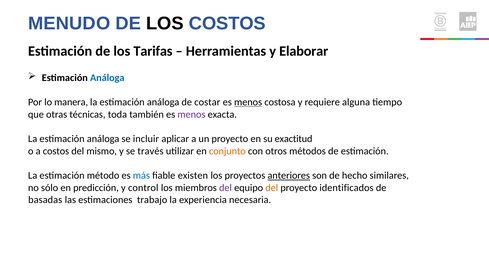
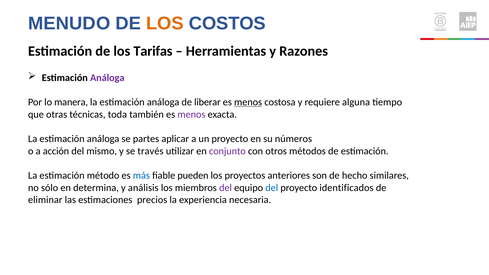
LOS at (165, 23) colour: black -> orange
Elaborar: Elaborar -> Razones
Análoga at (107, 78) colour: blue -> purple
costar: costar -> liberar
incluir: incluir -> partes
exactitud: exactitud -> números
a costos: costos -> acción
conjunto colour: orange -> purple
existen: existen -> pueden
anteriores underline: present -> none
predicción: predicción -> determina
control: control -> análisis
del at (272, 188) colour: orange -> blue
basadas: basadas -> eliminar
trabajo: trabajo -> precios
